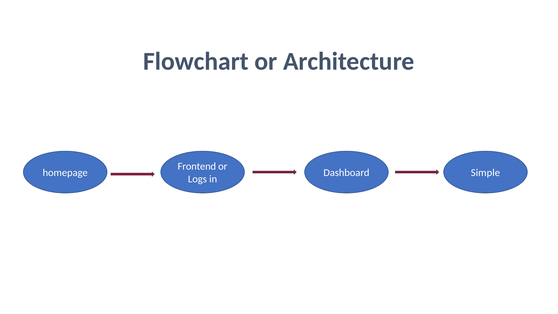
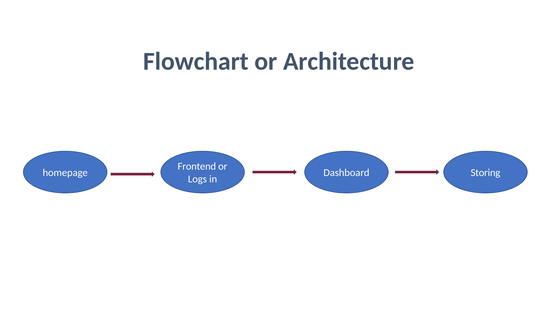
Simple: Simple -> Storing
